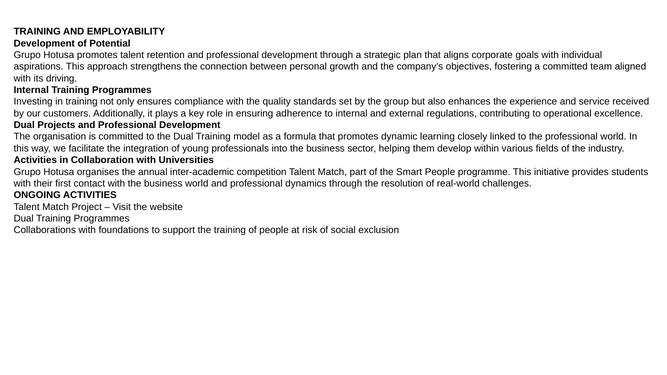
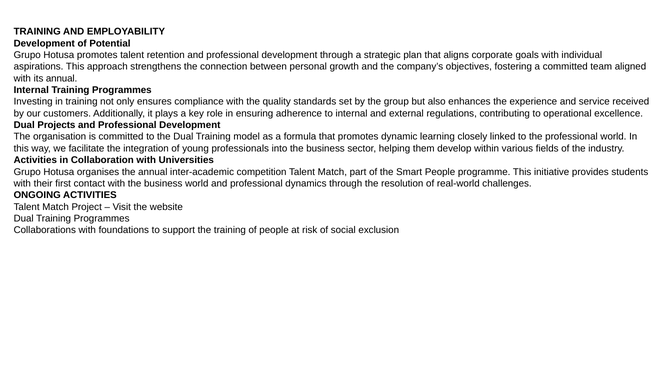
its driving: driving -> annual
